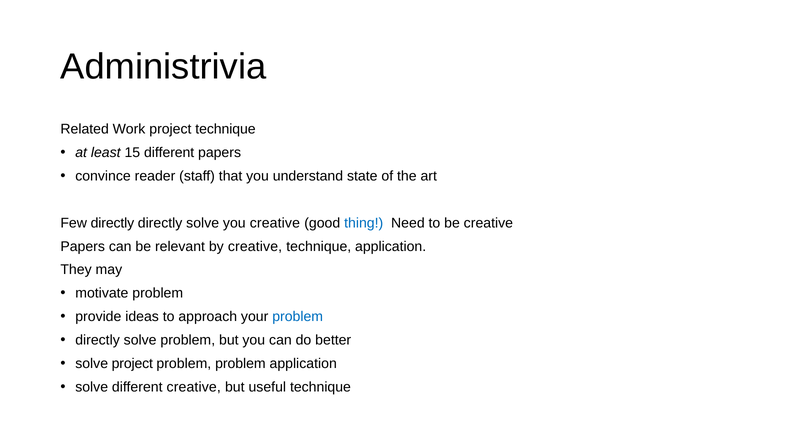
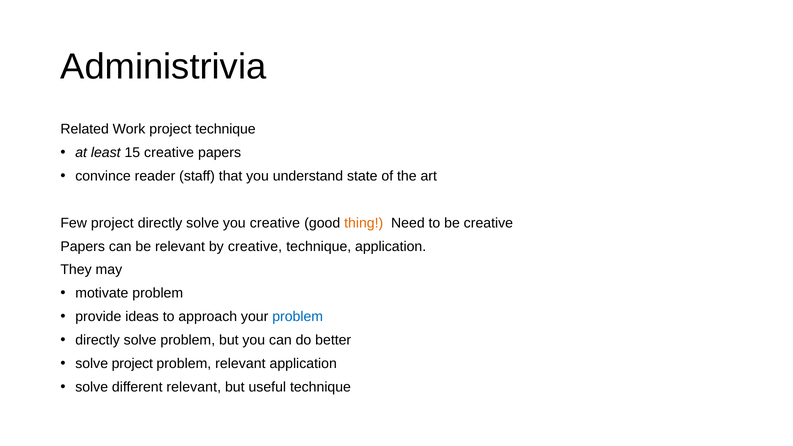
15 different: different -> creative
Few directly: directly -> project
thing colour: blue -> orange
problem problem: problem -> relevant
different creative: creative -> relevant
